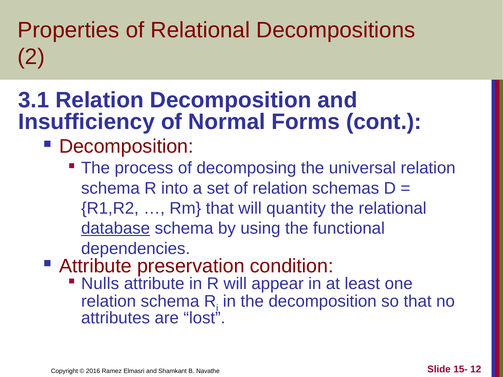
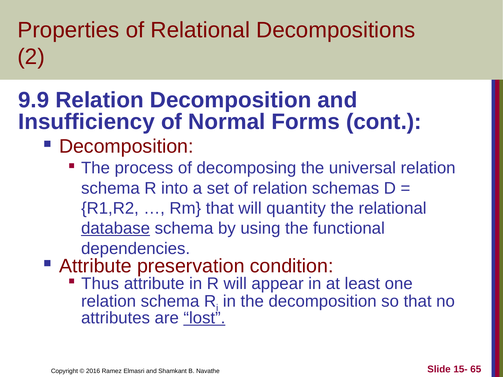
3.1: 3.1 -> 9.9
Nulls: Nulls -> Thus
lost underline: none -> present
12: 12 -> 65
